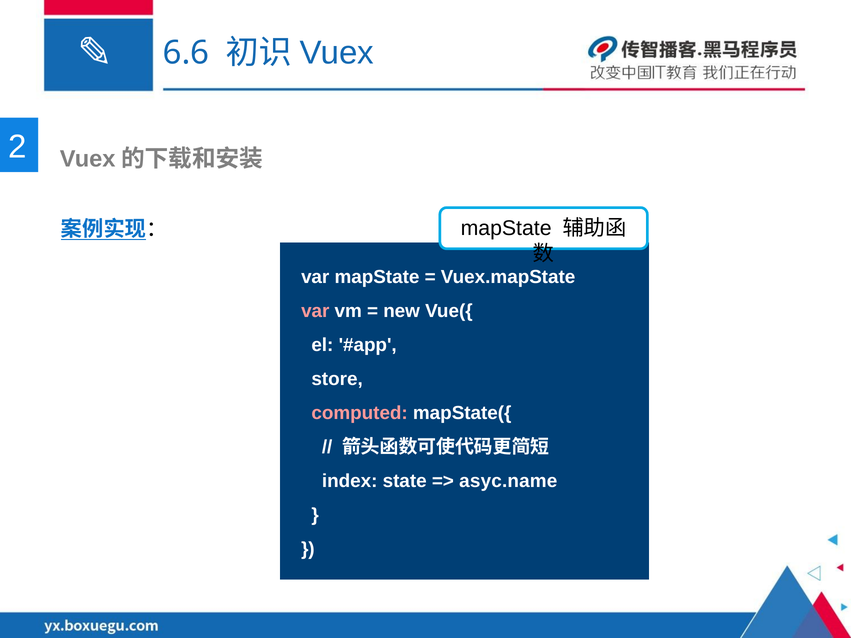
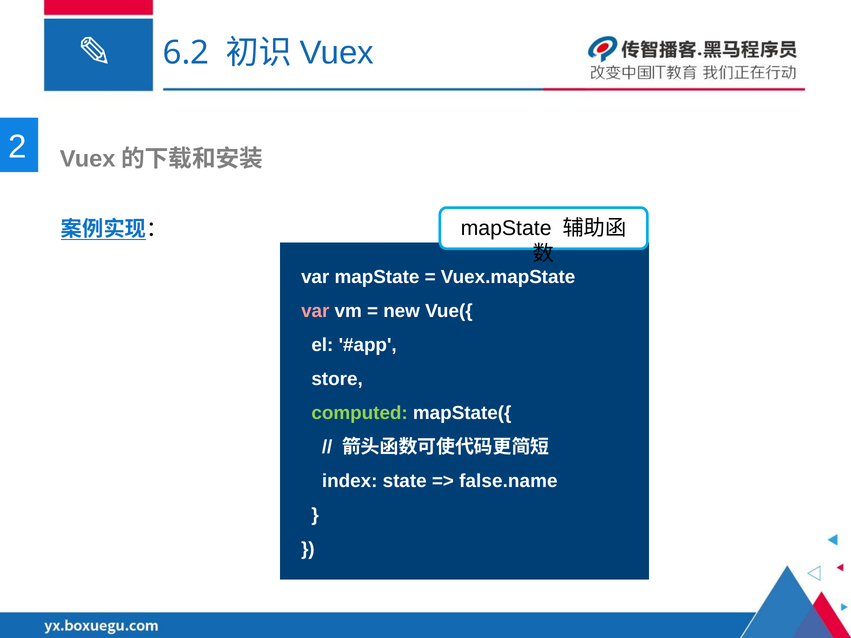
6.6: 6.6 -> 6.2
computed colour: pink -> light green
asyc.name: asyc.name -> false.name
